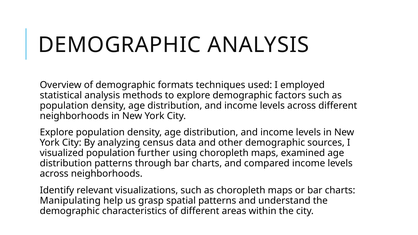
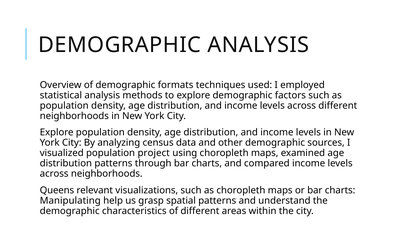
further: further -> project
Identify: Identify -> Queens
